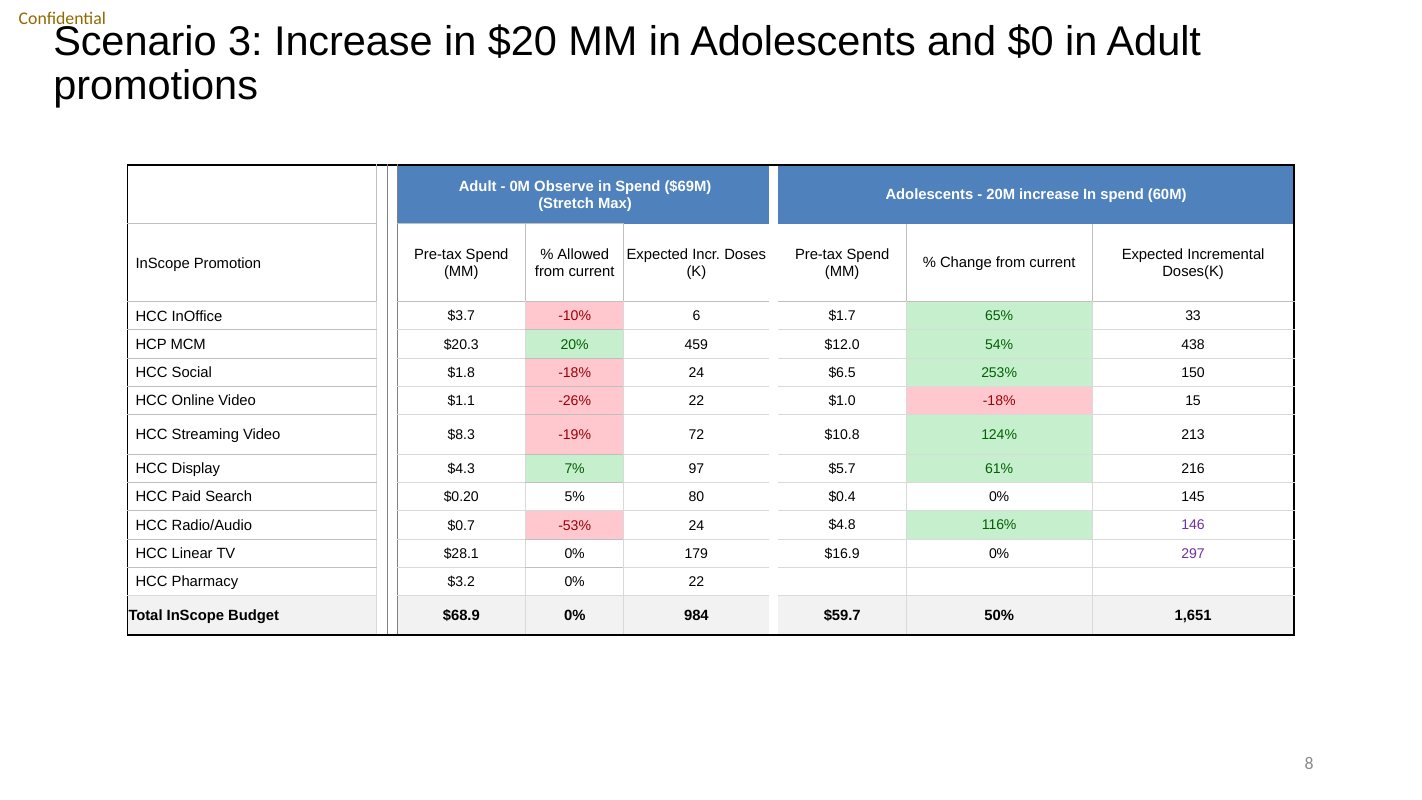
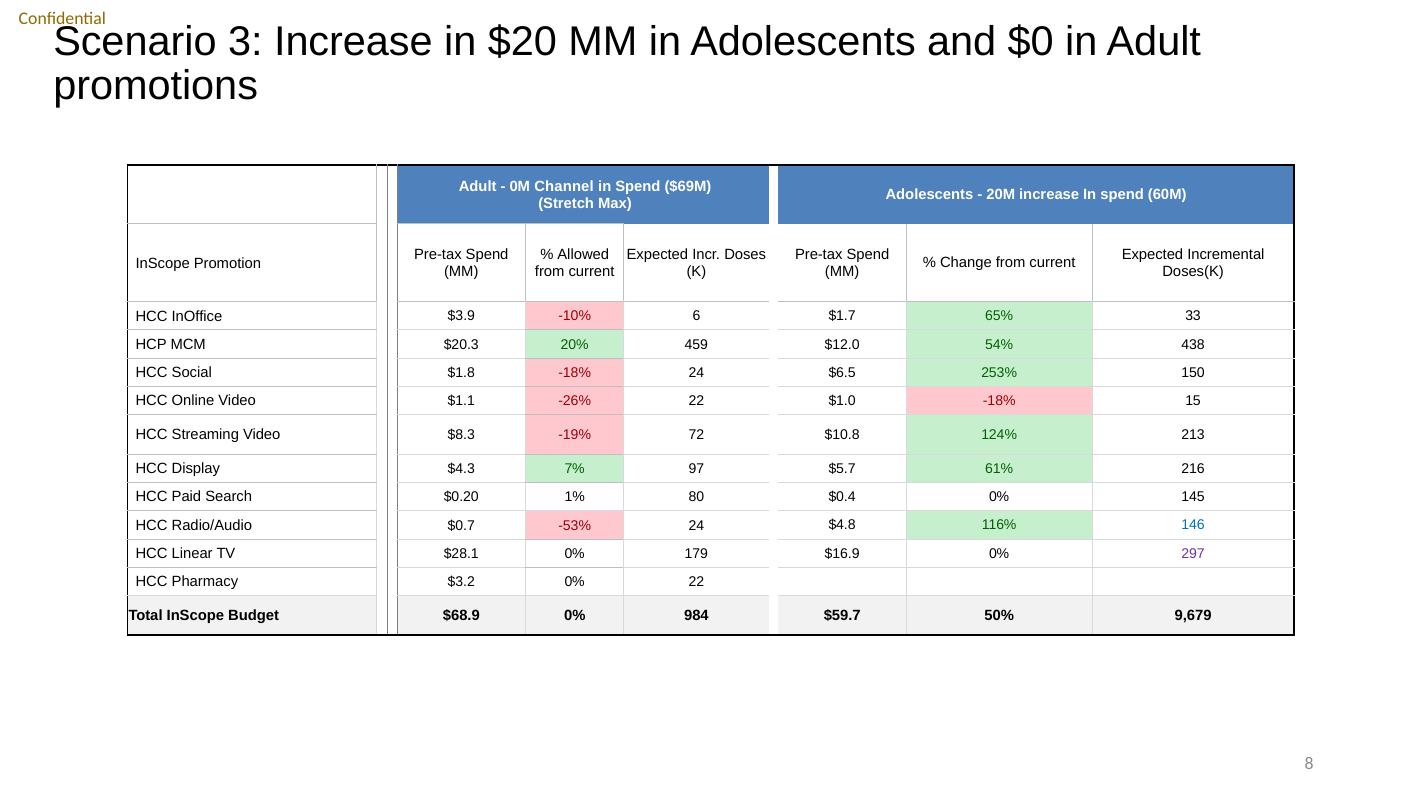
Observe: Observe -> Channel
$3.7: $3.7 -> $3.9
5%: 5% -> 1%
146 colour: purple -> blue
1,651: 1,651 -> 9,679
